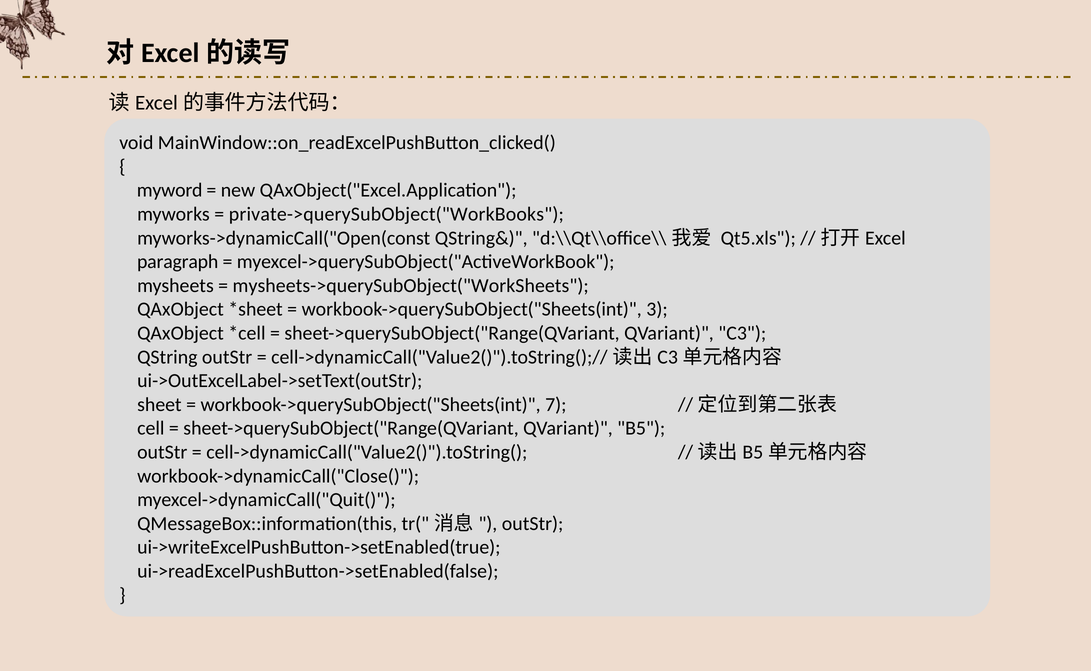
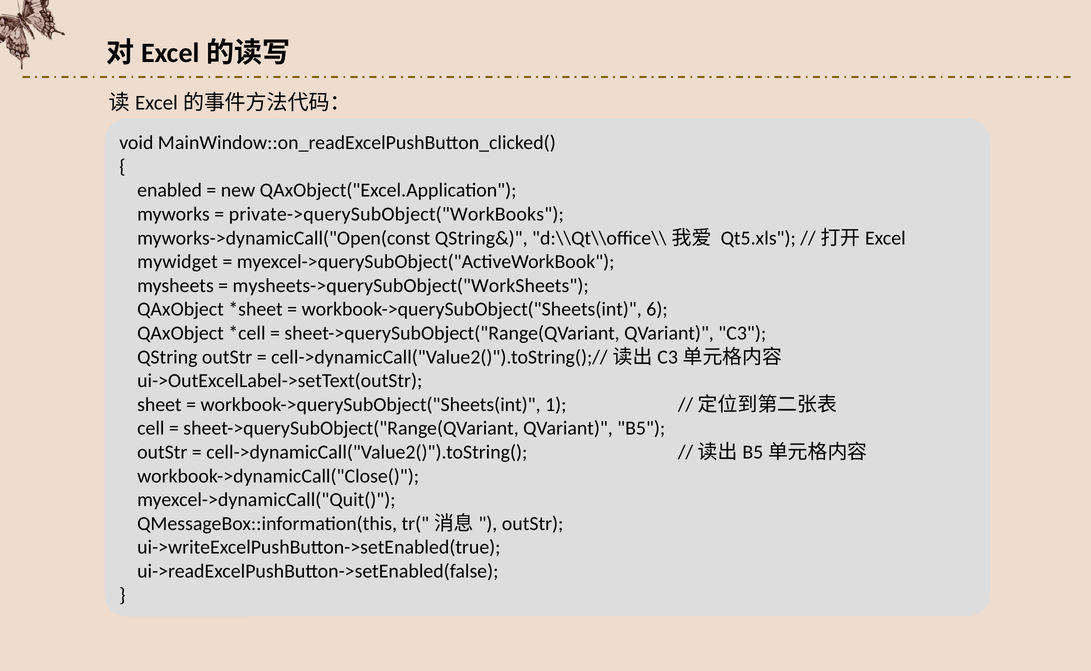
myword: myword -> enabled
paragraph: paragraph -> mywidget
3: 3 -> 6
7: 7 -> 1
